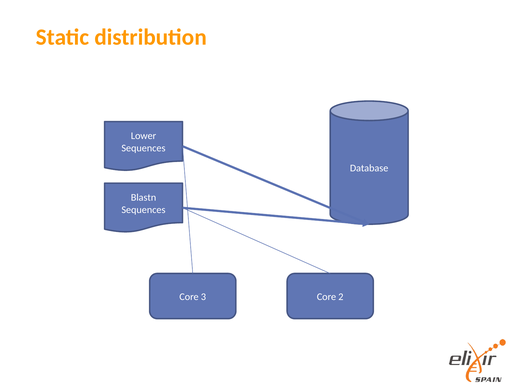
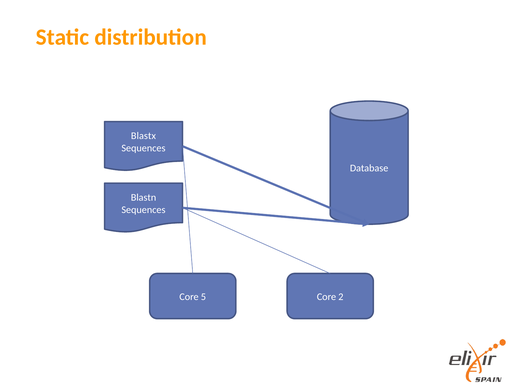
Lower: Lower -> Blastx
3: 3 -> 5
